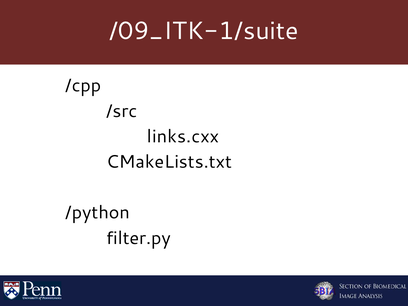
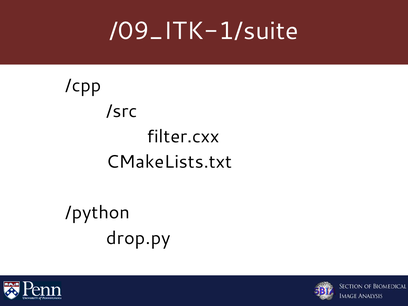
links.cxx: links.cxx -> filter.cxx
filter.py: filter.py -> drop.py
